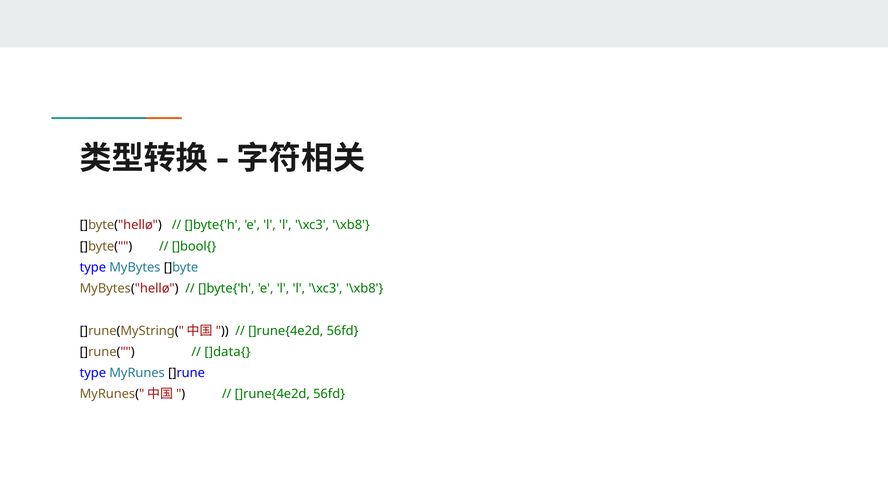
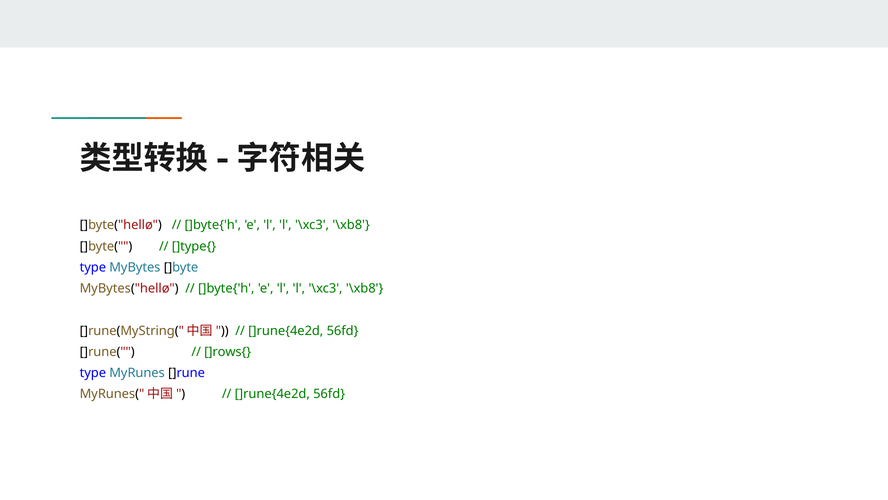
]bool{: ]bool{ -> ]type{
]data{: ]data{ -> ]rows{
